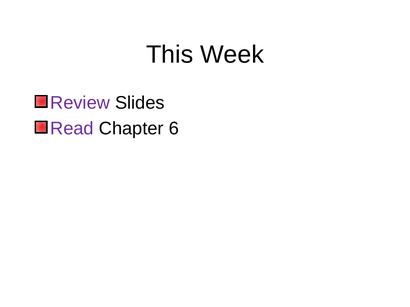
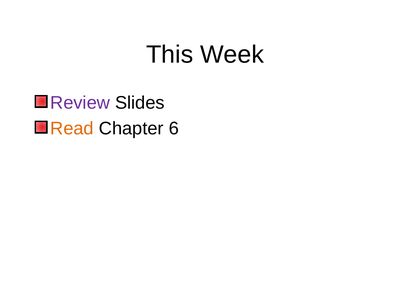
Read colour: purple -> orange
